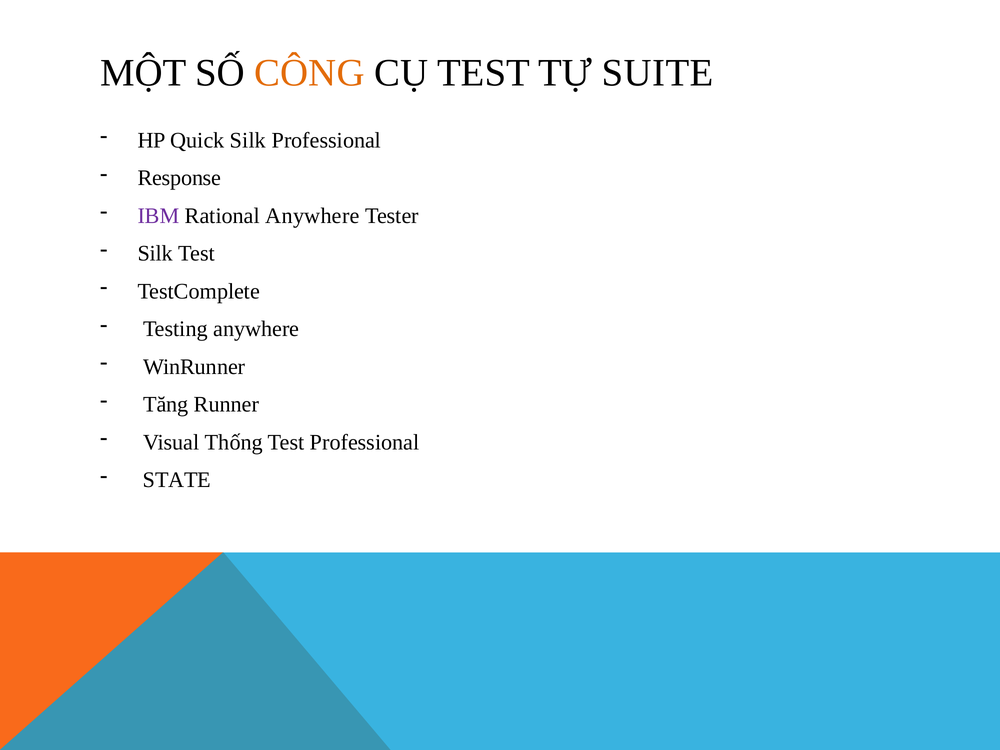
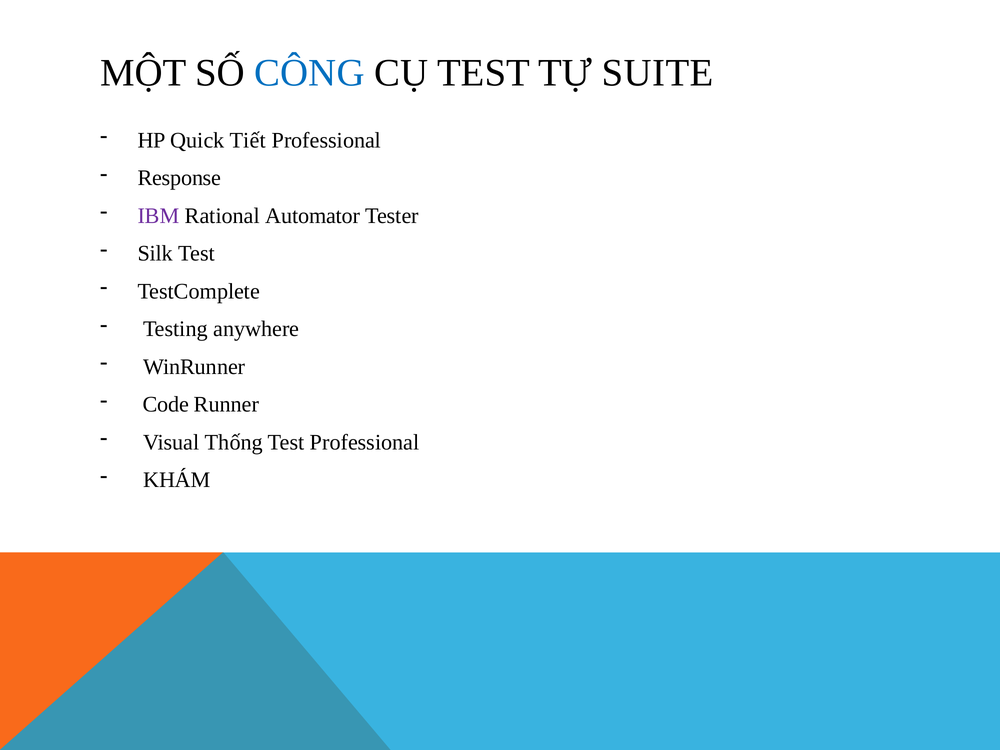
CÔNG colour: orange -> blue
Quick Silk: Silk -> Tiết
Rational Anywhere: Anywhere -> Automator
Tăng: Tăng -> Code
STATE: STATE -> KHÁM
